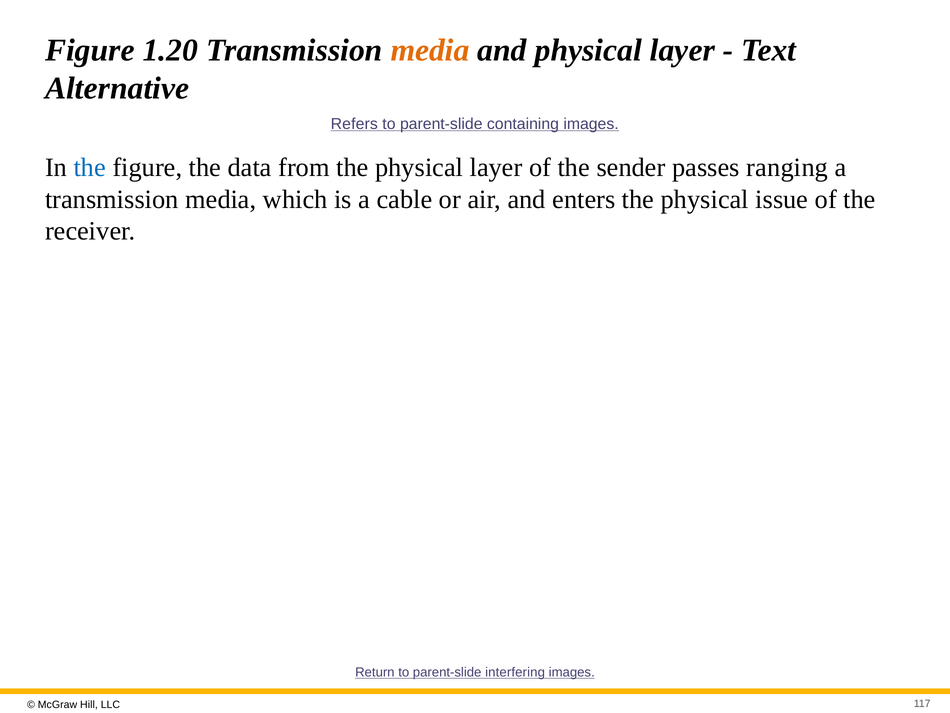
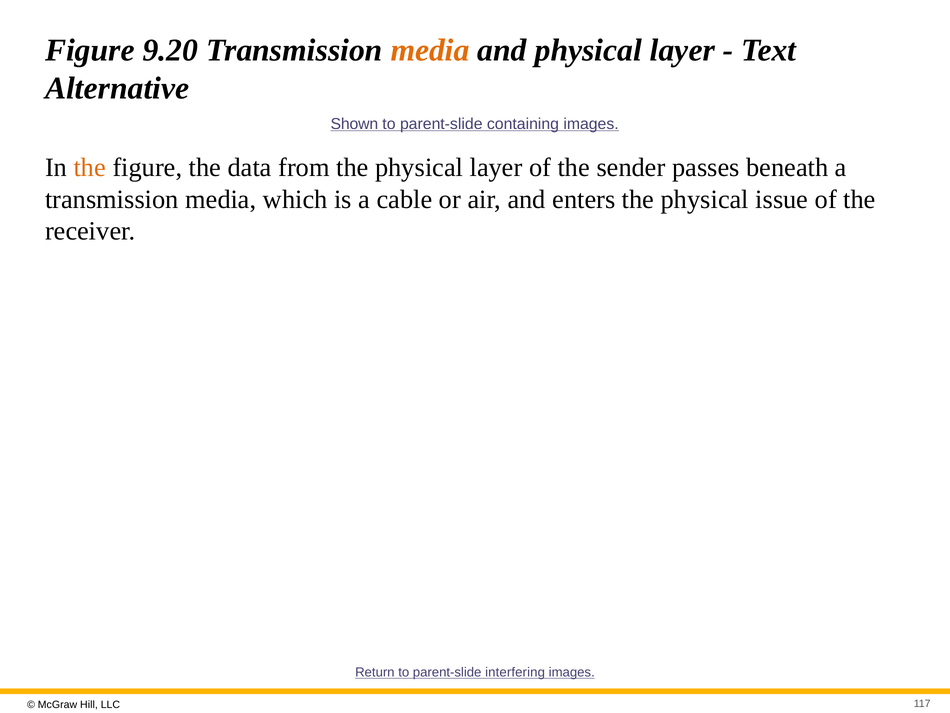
1.20: 1.20 -> 9.20
Refers: Refers -> Shown
the at (90, 168) colour: blue -> orange
ranging: ranging -> beneath
